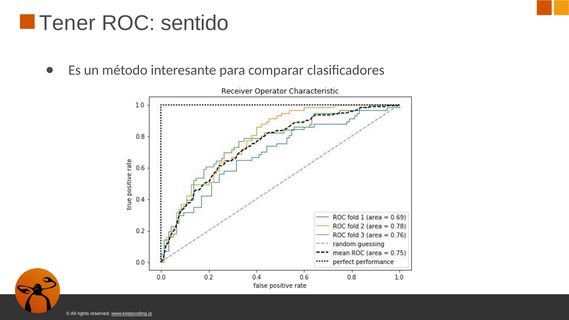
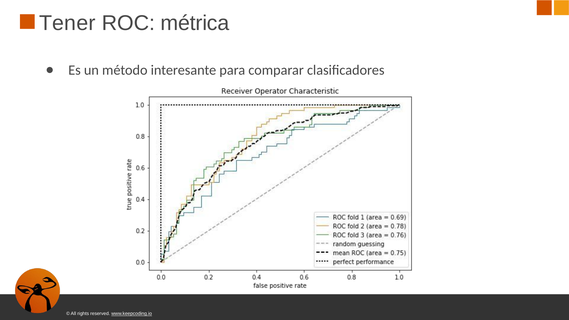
sentido: sentido -> métrica
